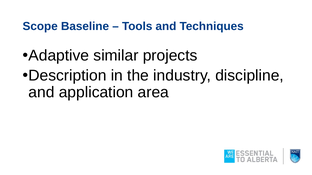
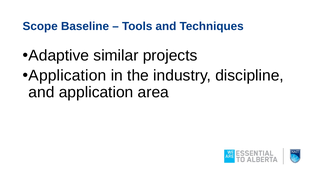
Description at (67, 76): Description -> Application
